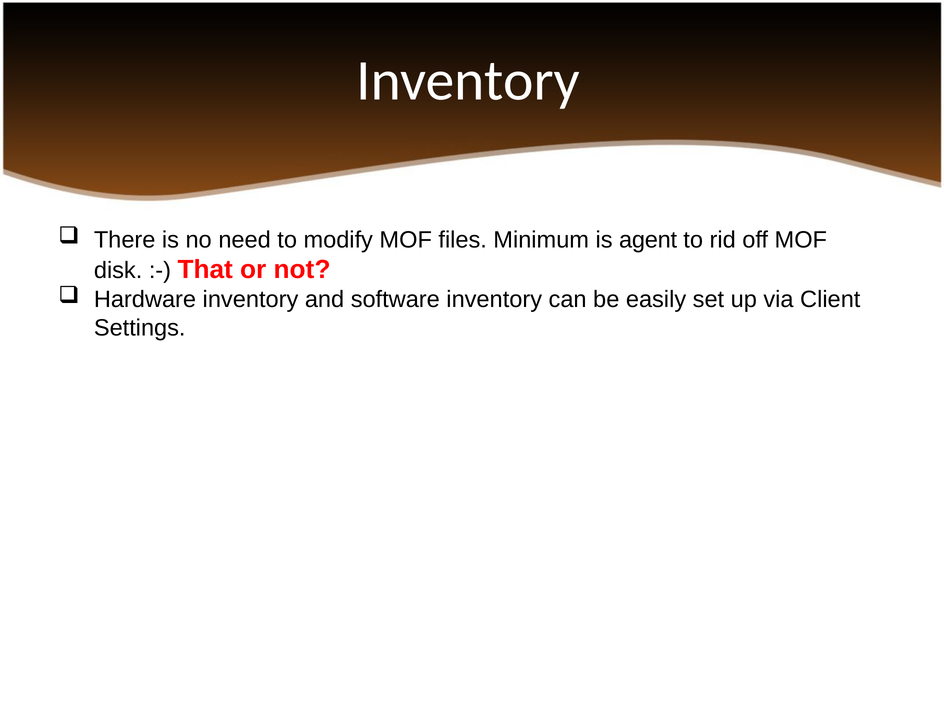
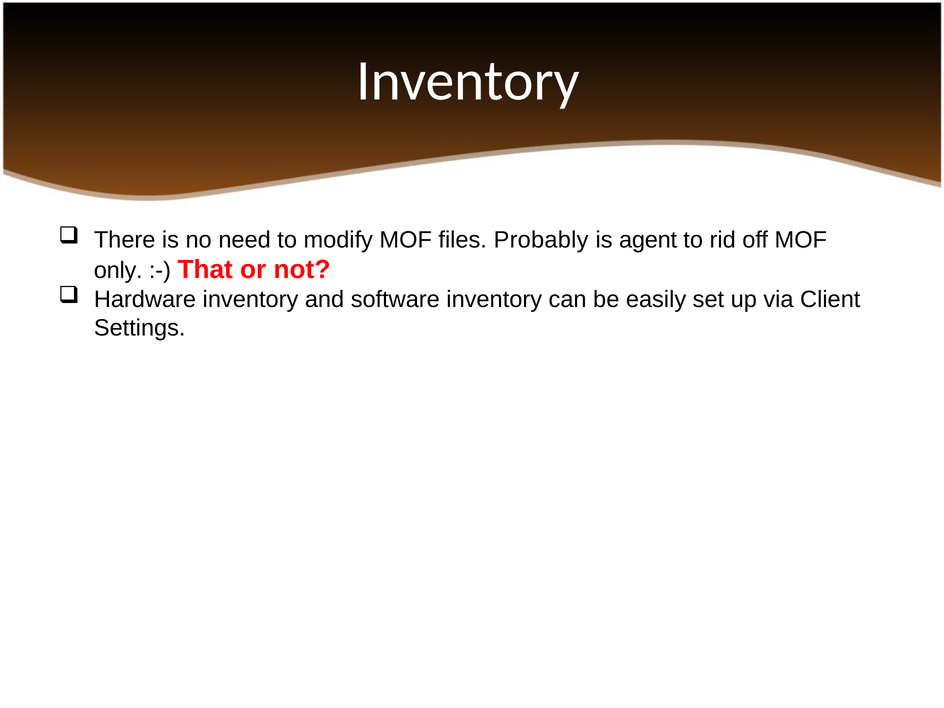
Minimum: Minimum -> Probably
disk: disk -> only
